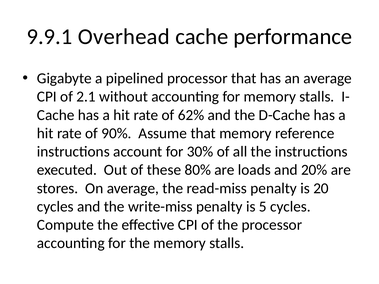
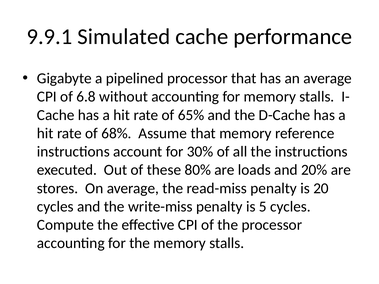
Overhead: Overhead -> Simulated
2.1: 2.1 -> 6.8
62%: 62% -> 65%
90%: 90% -> 68%
